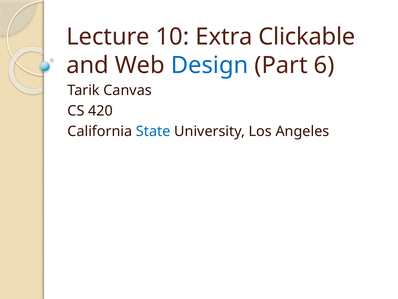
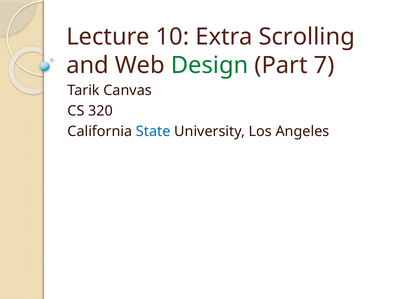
Clickable: Clickable -> Scrolling
Design colour: blue -> green
6: 6 -> 7
420: 420 -> 320
